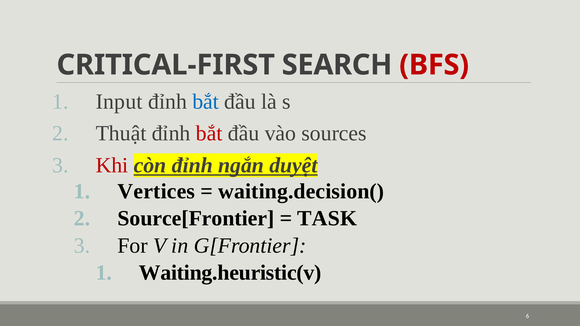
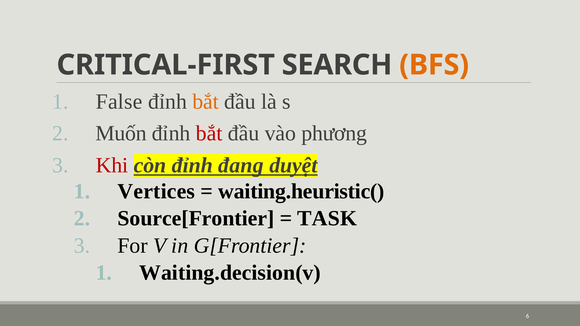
BFS colour: red -> orange
Input: Input -> False
bắt at (206, 102) colour: blue -> orange
Thuật: Thuật -> Muốn
sources: sources -> phương
ngắn: ngắn -> đang
waiting.decision(: waiting.decision( -> waiting.heuristic(
Waiting.heuristic(v: Waiting.heuristic(v -> Waiting.decision(v
